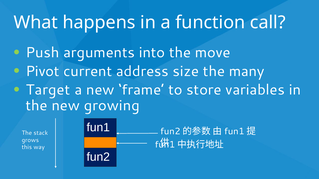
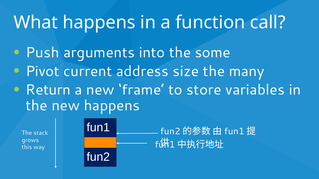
move: move -> some
Target: Target -> Return
new growing: growing -> happens
